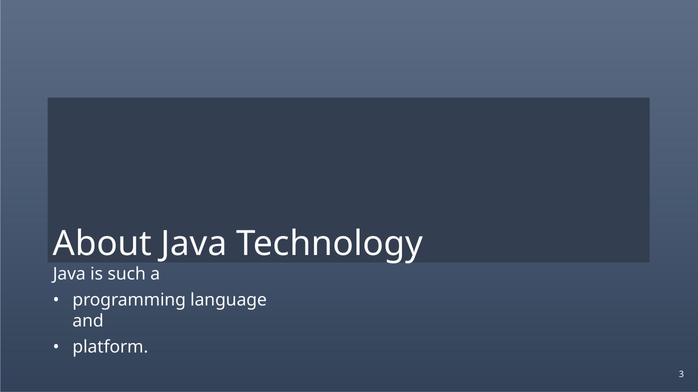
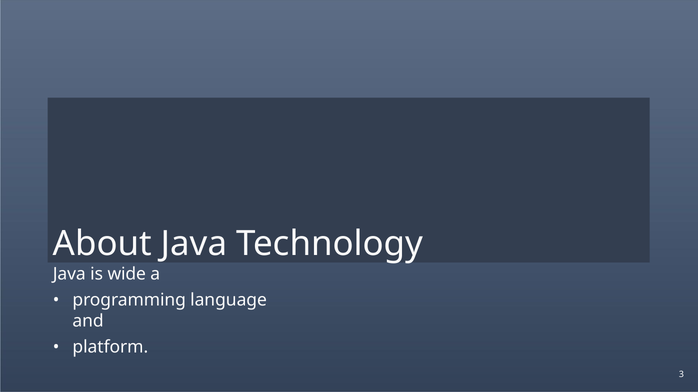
such: such -> wide
